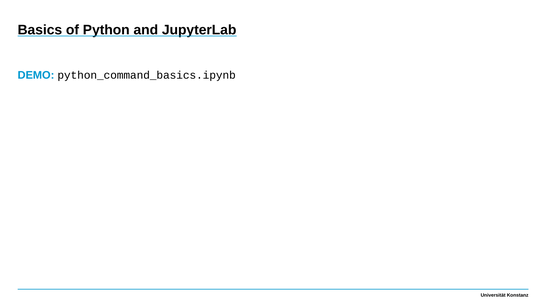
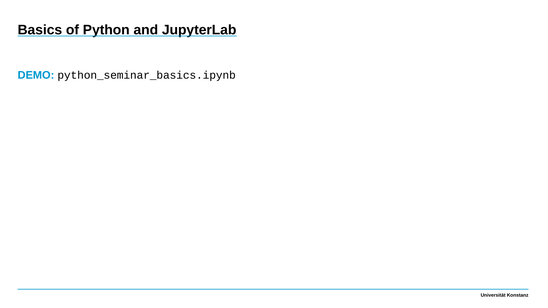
python_command_basics.ipynb: python_command_basics.ipynb -> python_seminar_basics.ipynb
